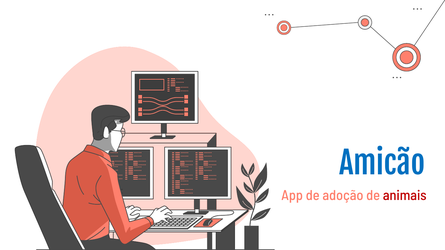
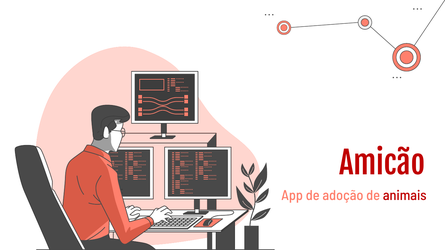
Amicão colour: blue -> red
